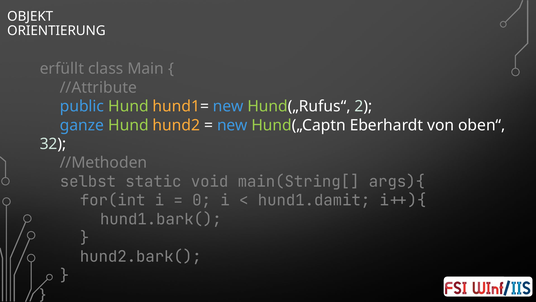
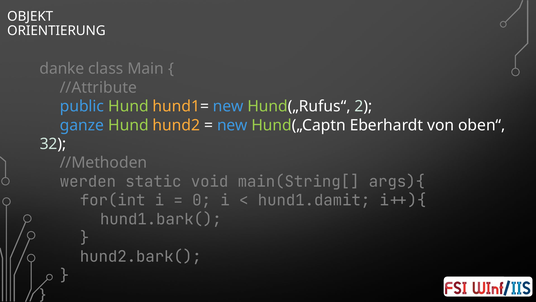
erfüllt: erfüllt -> danke
selbst: selbst -> werden
